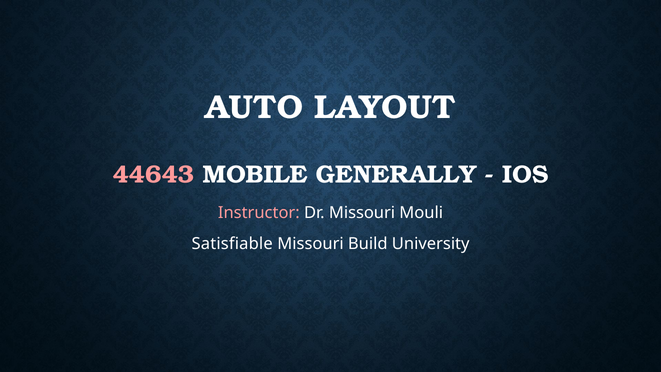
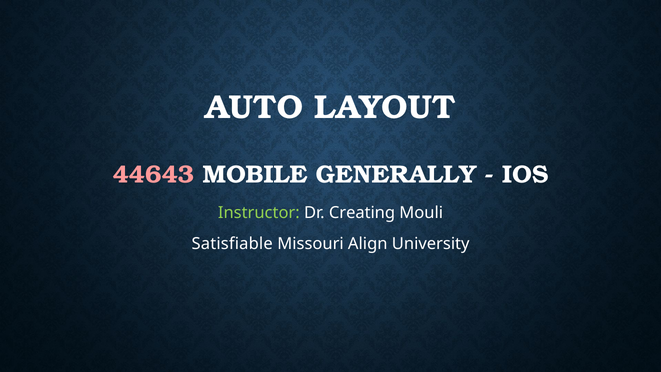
Instructor colour: pink -> light green
Dr Missouri: Missouri -> Creating
Build: Build -> Align
